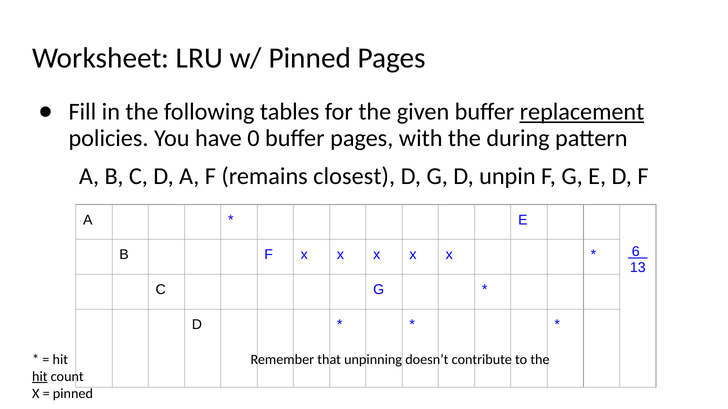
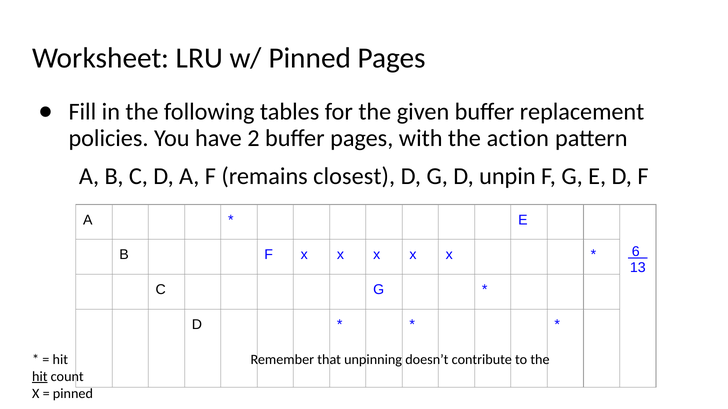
replacement underline: present -> none
0: 0 -> 2
during: during -> action
